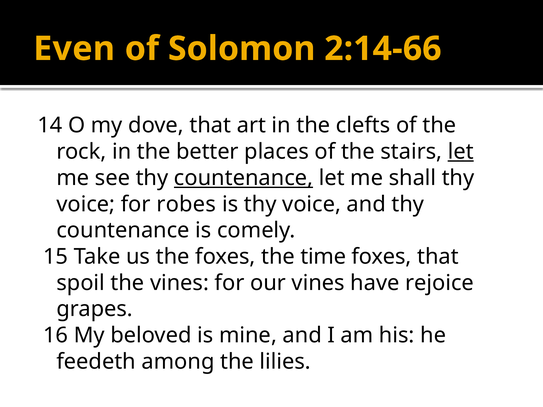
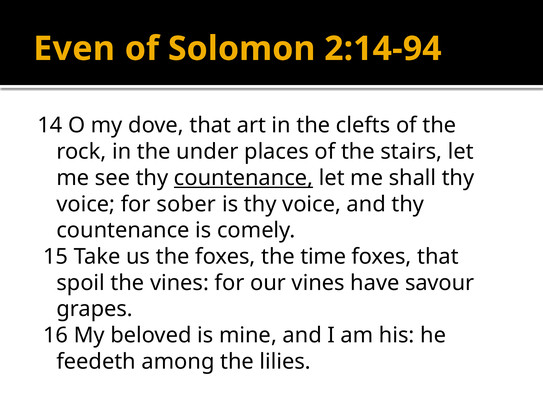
2:14-66: 2:14-66 -> 2:14-94
better: better -> under
let at (461, 152) underline: present -> none
robes: robes -> sober
rejoice: rejoice -> savour
